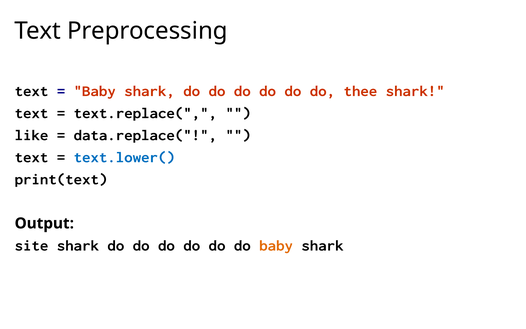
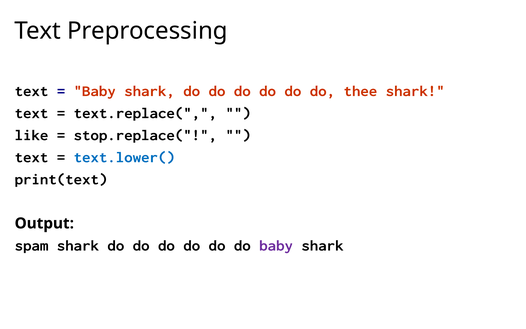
data.replace(: data.replace( -> stop.replace(
site: site -> spam
baby at (276, 245) colour: orange -> purple
